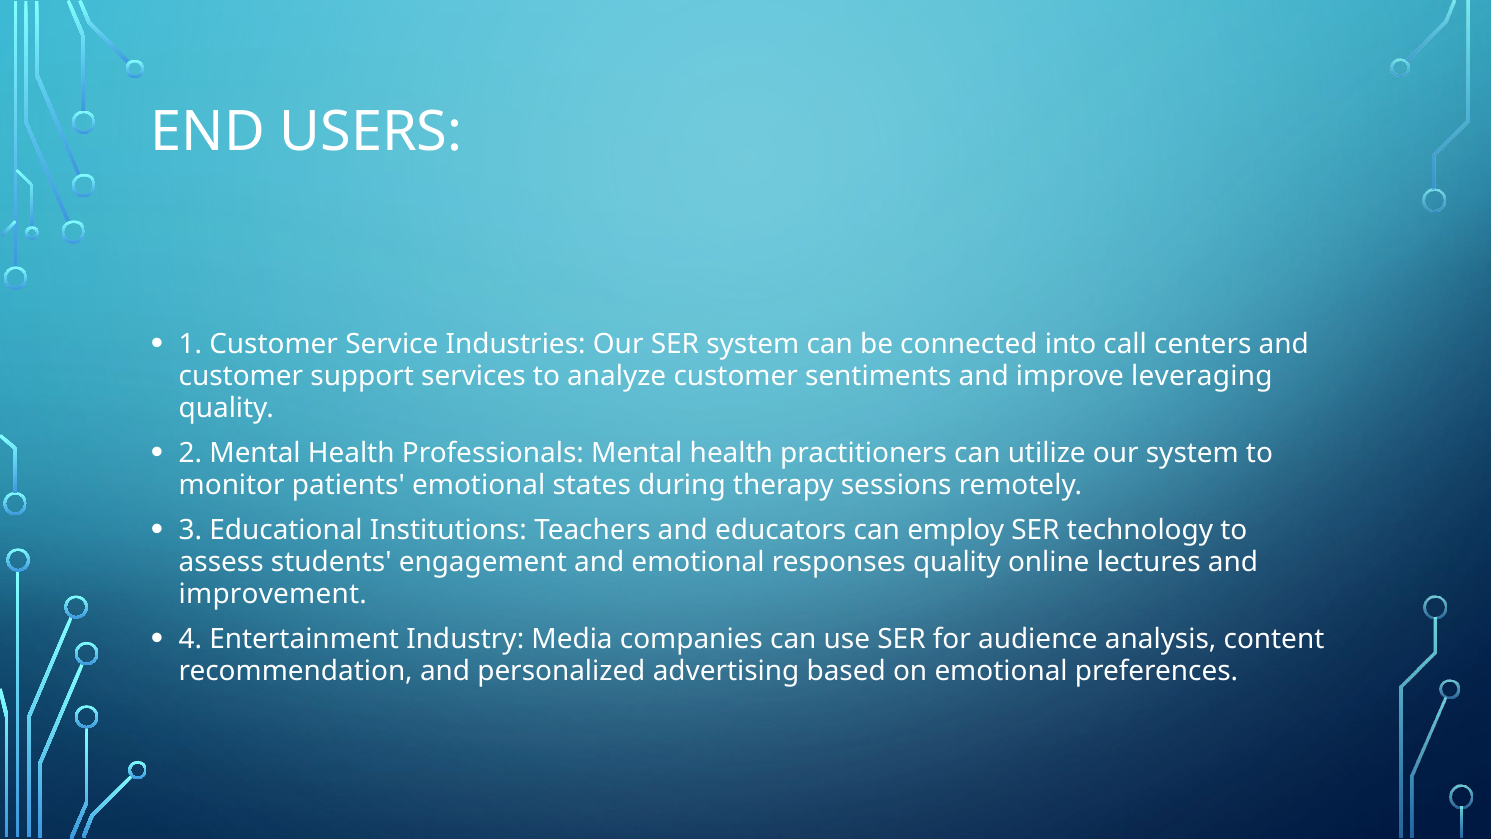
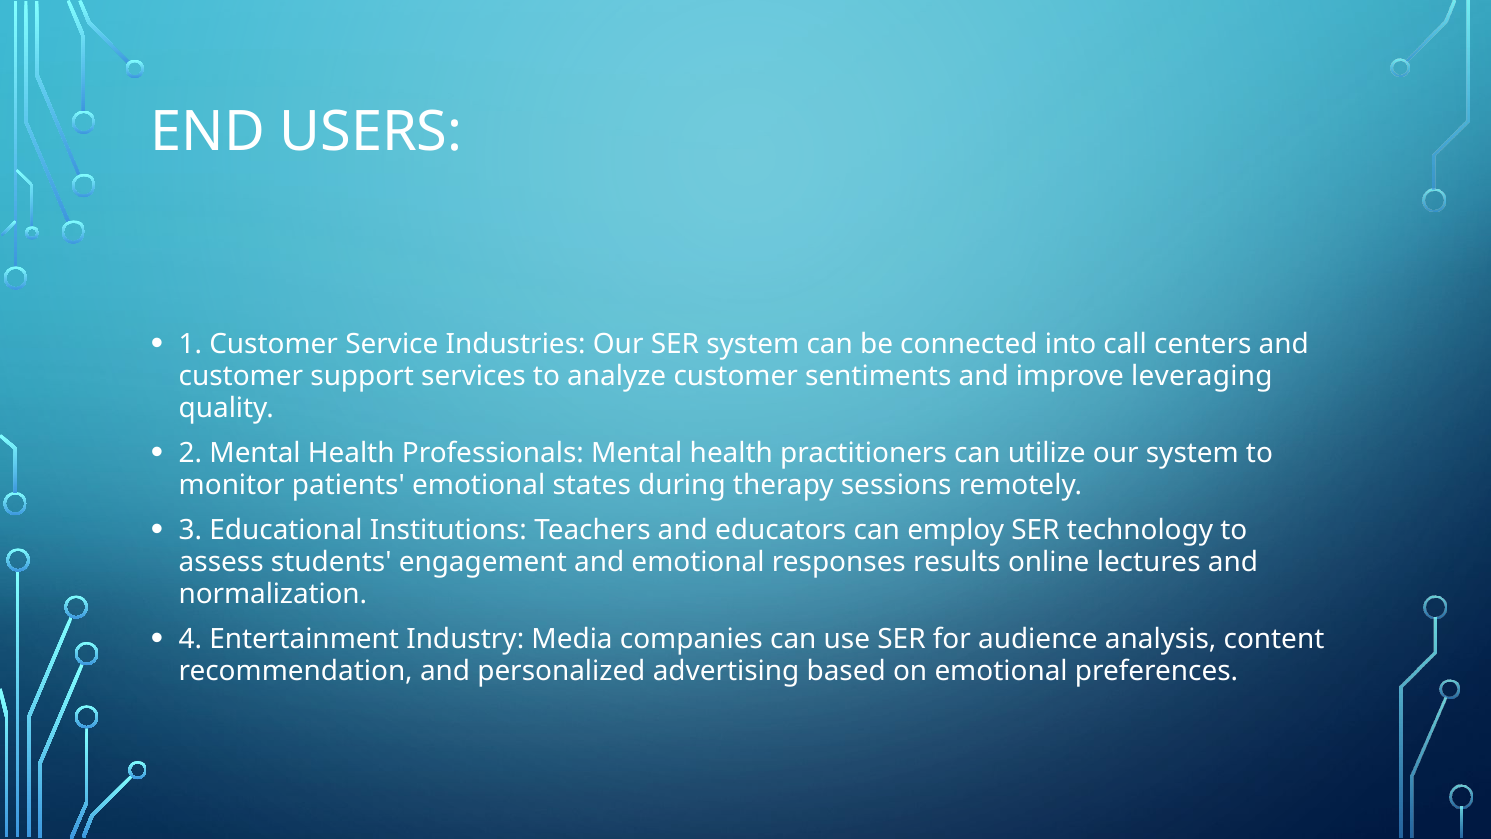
responses quality: quality -> results
improvement: improvement -> normalization
